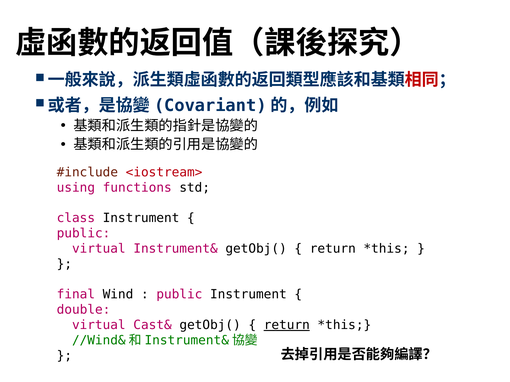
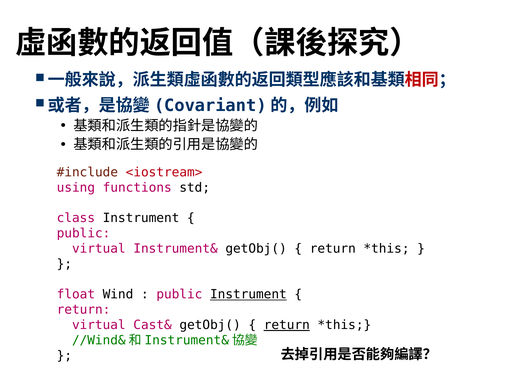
final: final -> float
Instrument at (248, 295) underline: none -> present
double at (84, 310): double -> return
